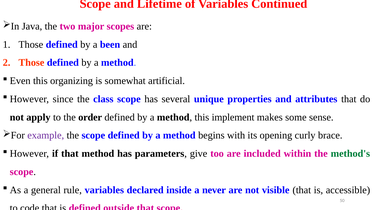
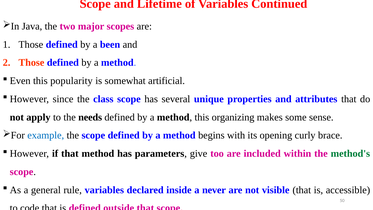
organizing: organizing -> popularity
order: order -> needs
implement: implement -> organizing
example colour: purple -> blue
